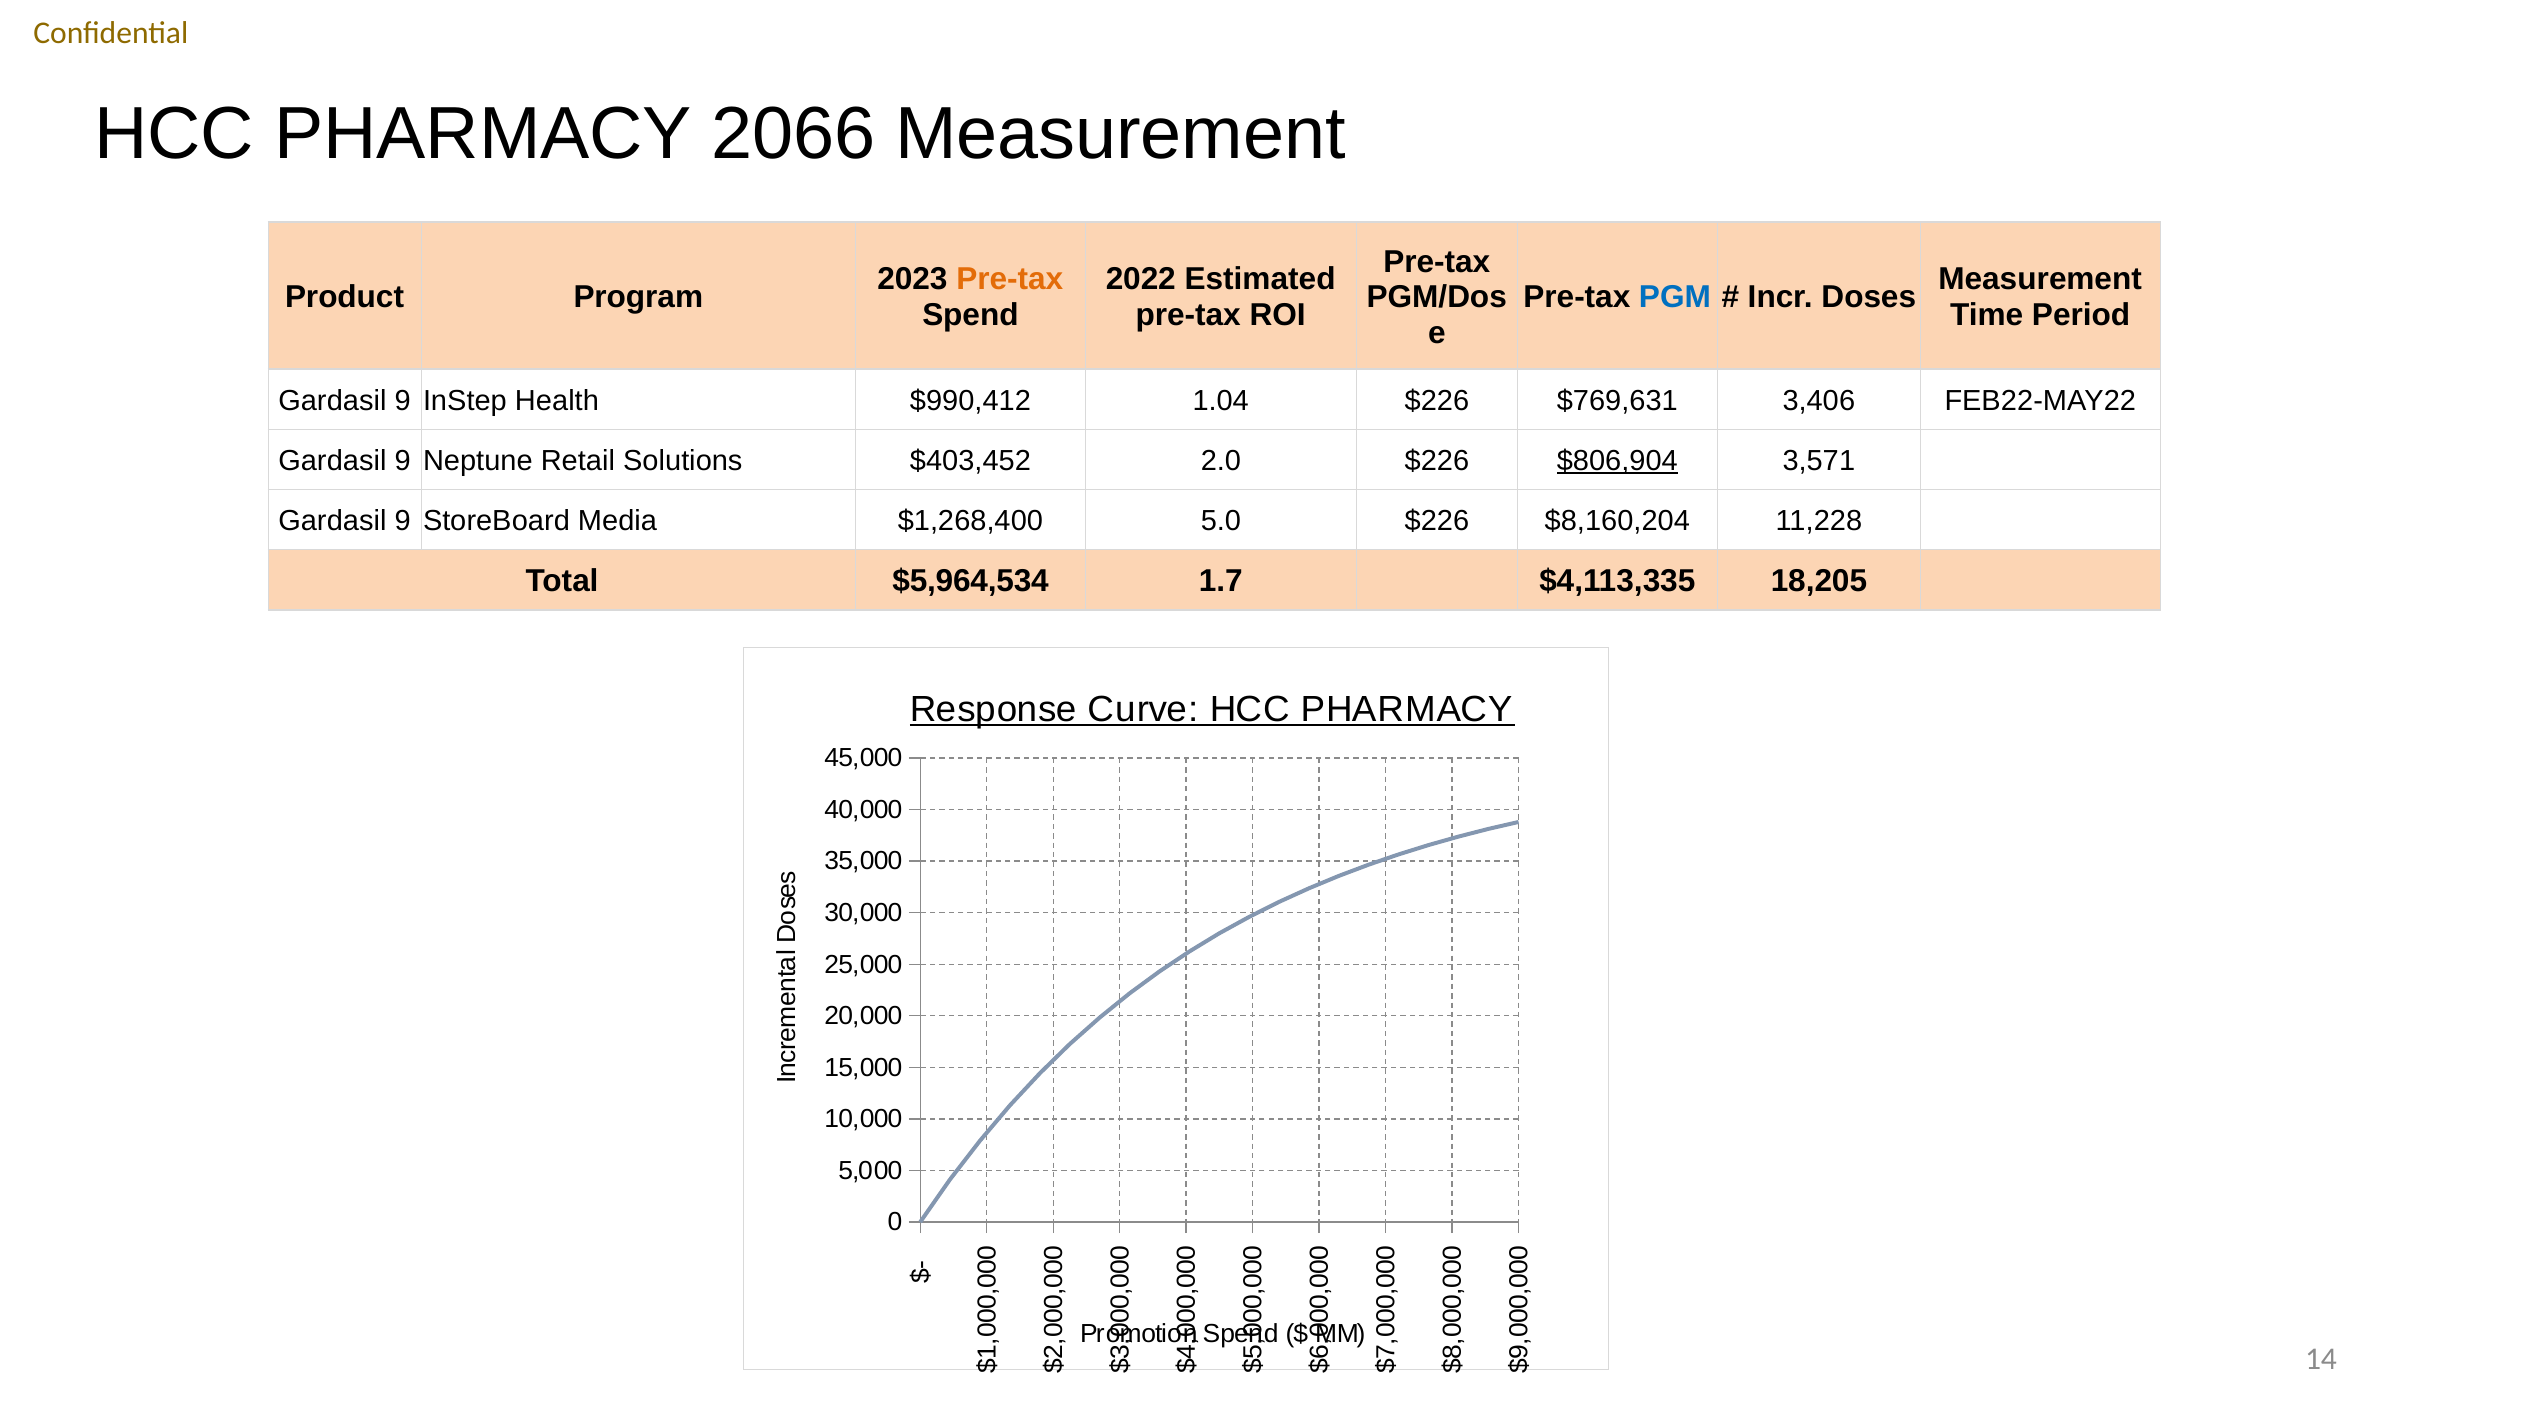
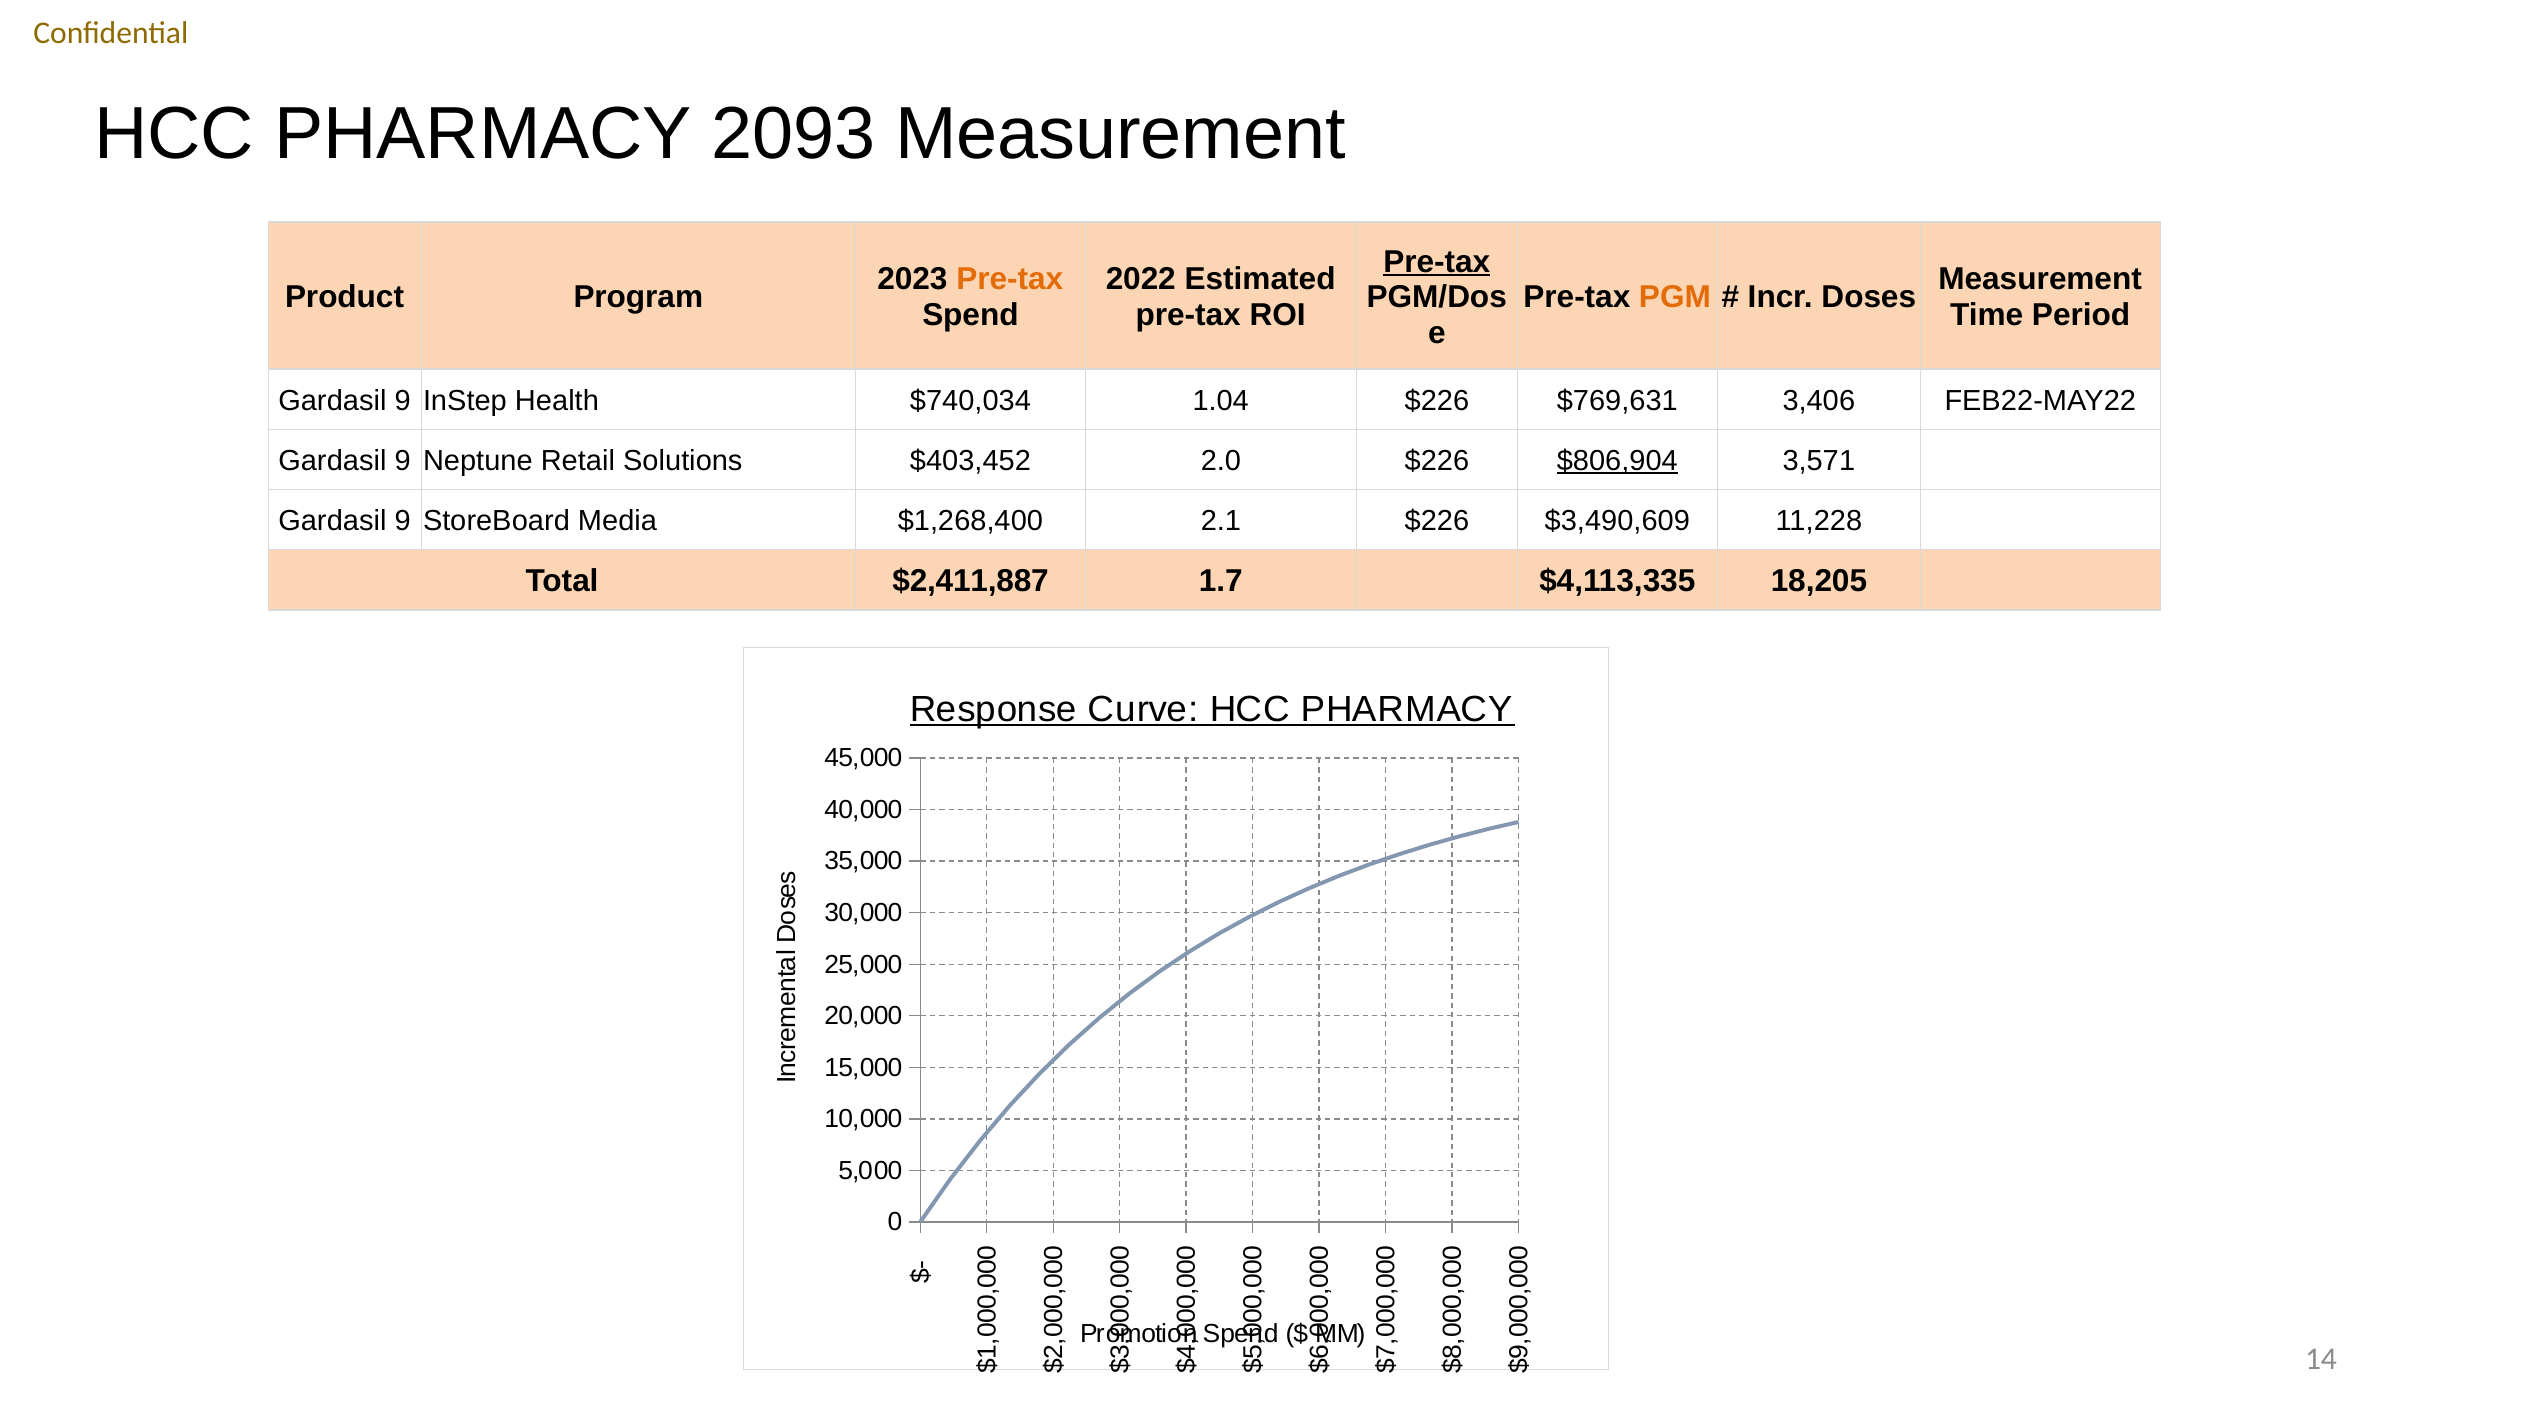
2066: 2066 -> 2093
Pre-tax at (1437, 262) underline: none -> present
PGM colour: blue -> orange
$990,412: $990,412 -> $740,034
5.0: 5.0 -> 2.1
$8,160,204: $8,160,204 -> $3,490,609
$5,964,534: $5,964,534 -> $2,411,887
